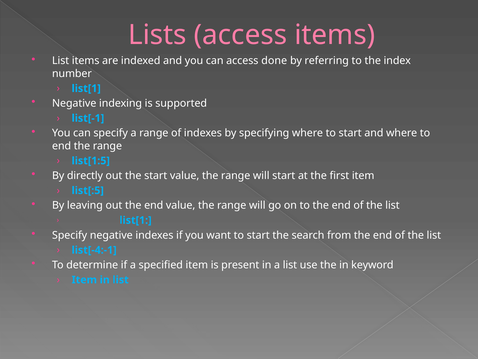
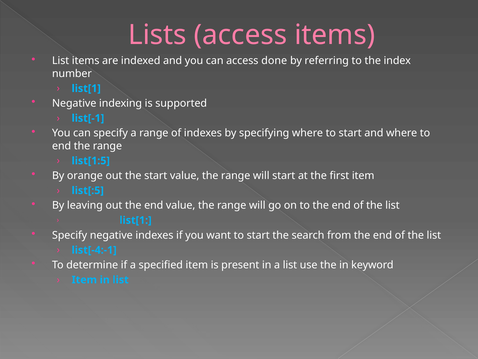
directly: directly -> orange
